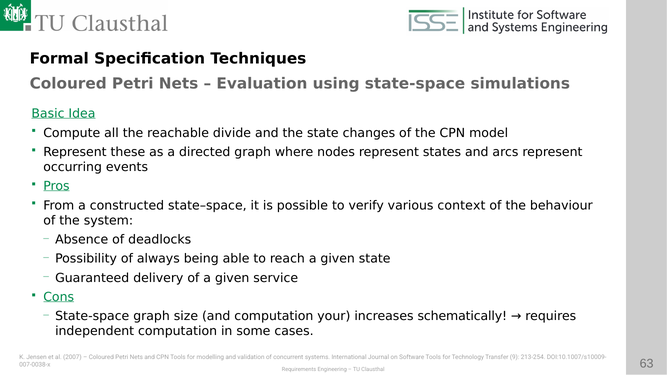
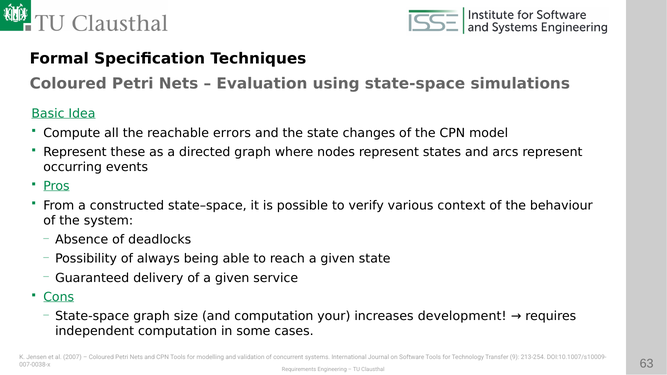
divide: divide -> errors
schematically: schematically -> development
